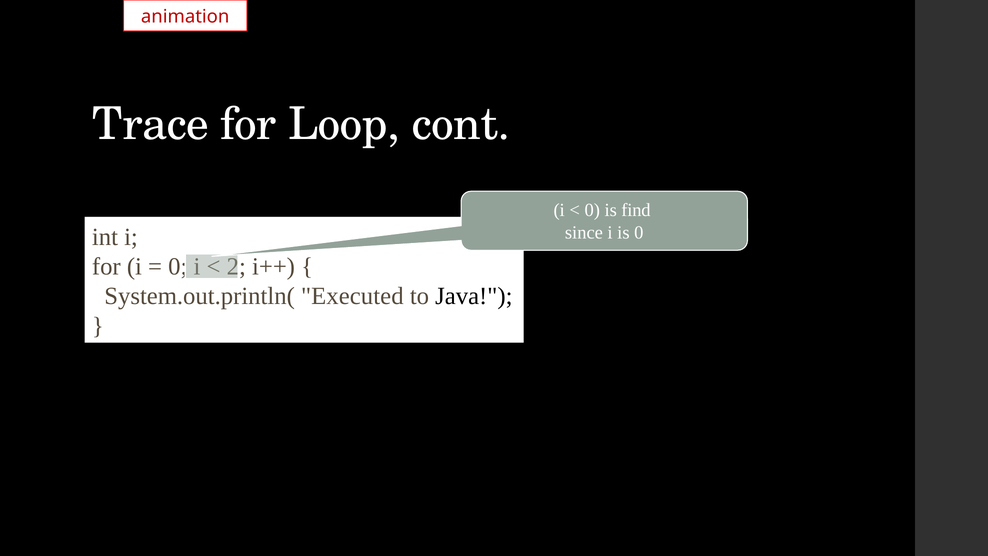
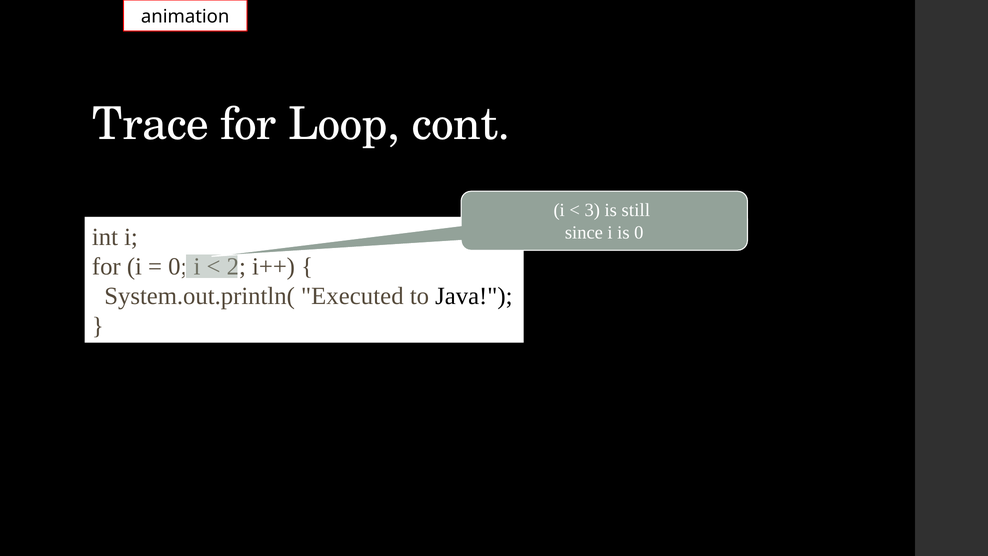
animation colour: red -> black
0 at (592, 210): 0 -> 3
find: find -> still
